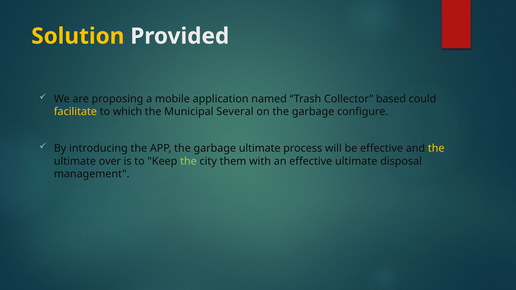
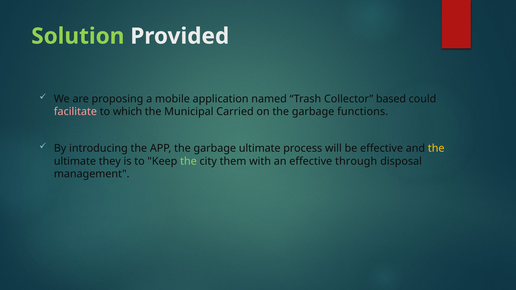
Solution colour: yellow -> light green
facilitate colour: yellow -> pink
Several: Several -> Carried
configure: configure -> functions
over: over -> they
effective ultimate: ultimate -> through
